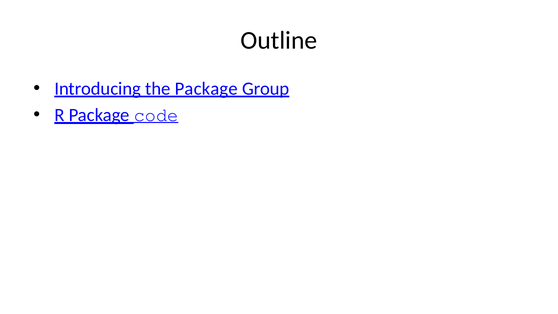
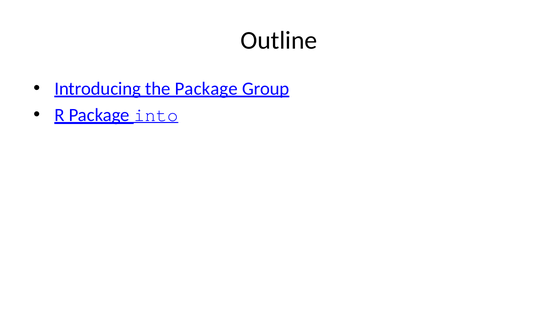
code: code -> into
